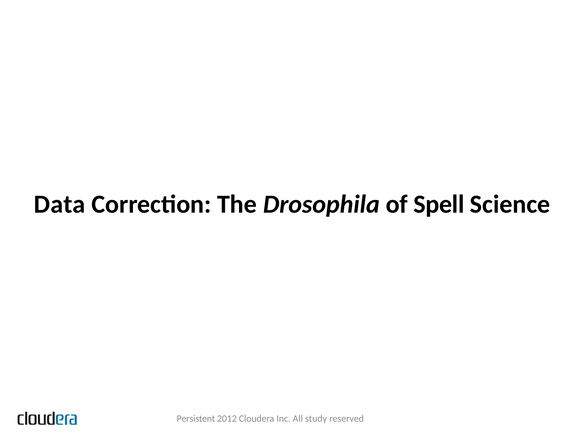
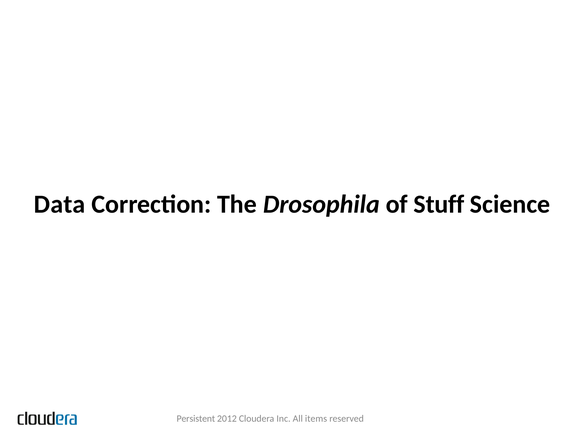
Spell: Spell -> Stuff
study: study -> items
